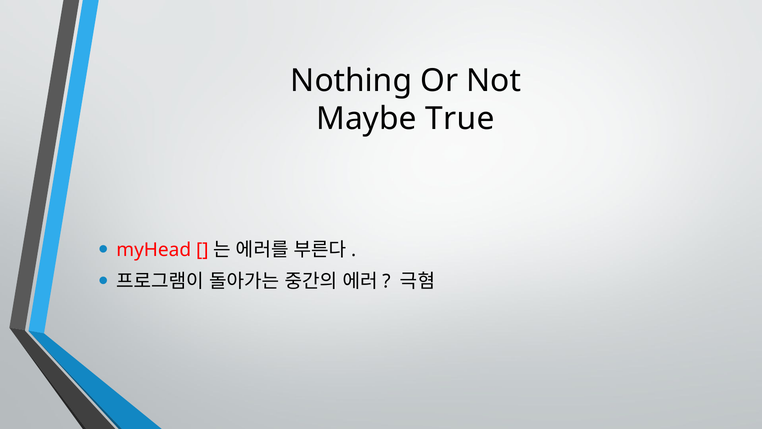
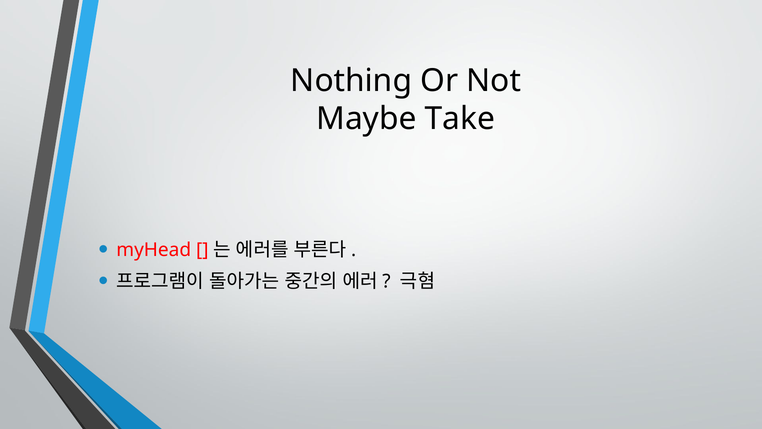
True: True -> Take
